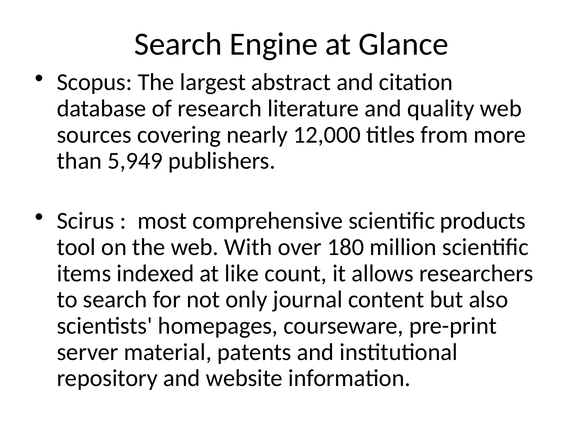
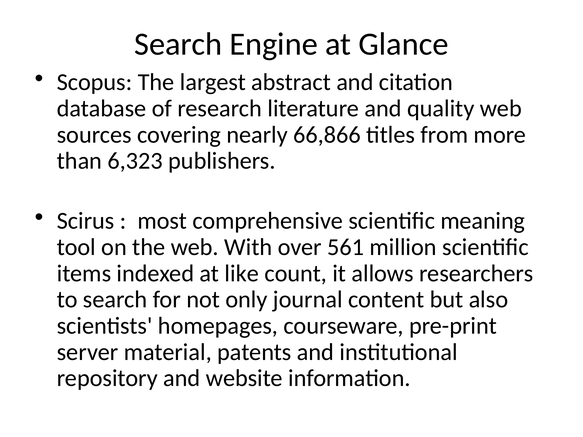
12,000: 12,000 -> 66,866
5,949: 5,949 -> 6,323
products: products -> meaning
180: 180 -> 561
